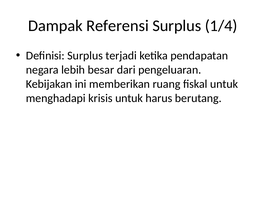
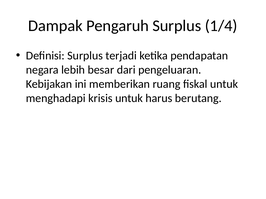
Referensi: Referensi -> Pengaruh
